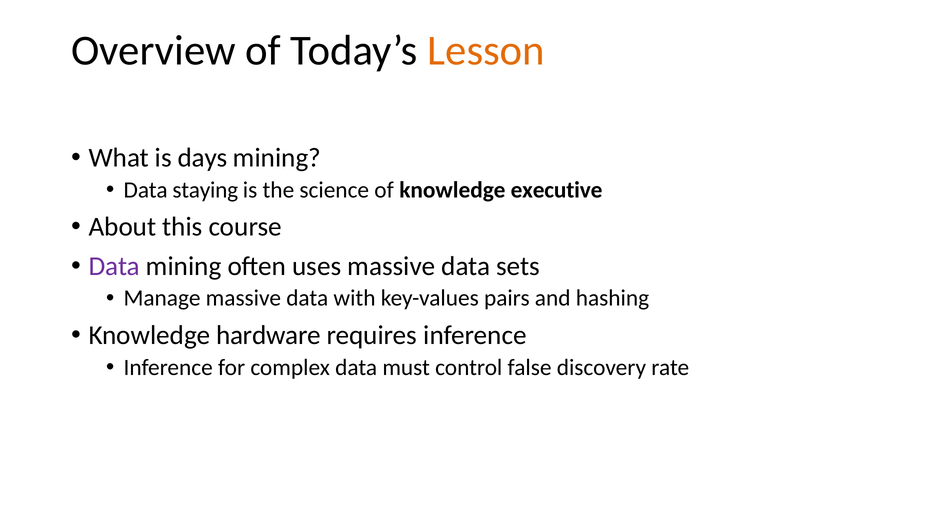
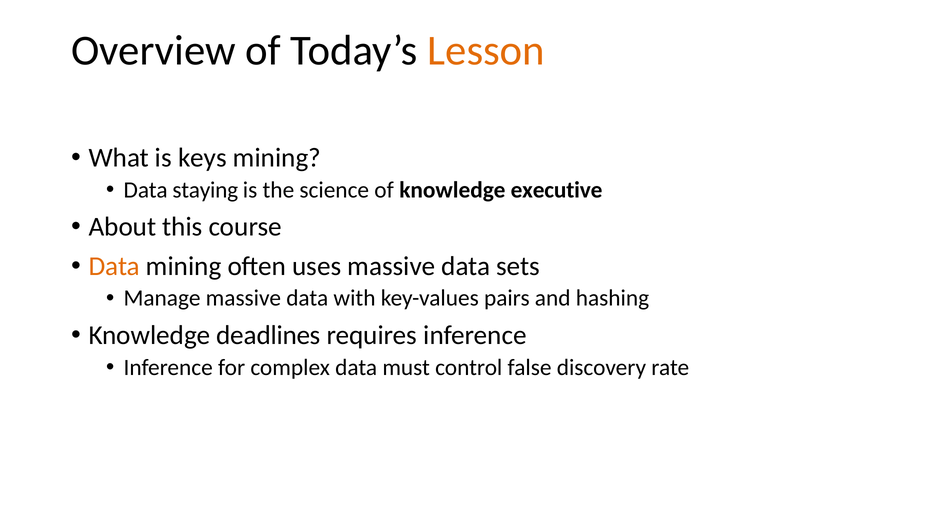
days: days -> keys
Data at (114, 266) colour: purple -> orange
hardware: hardware -> deadlines
